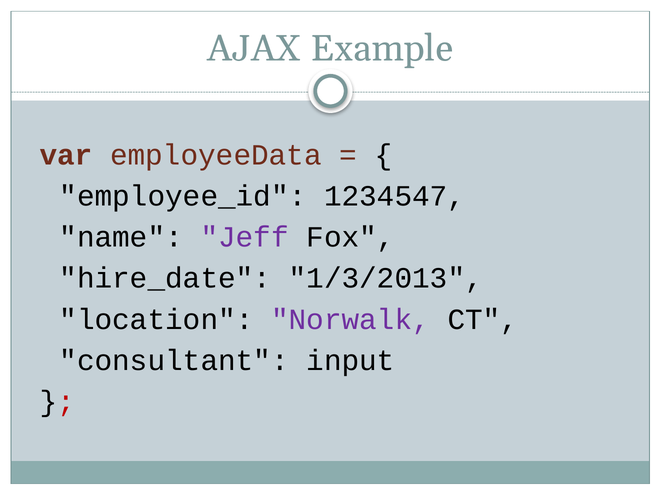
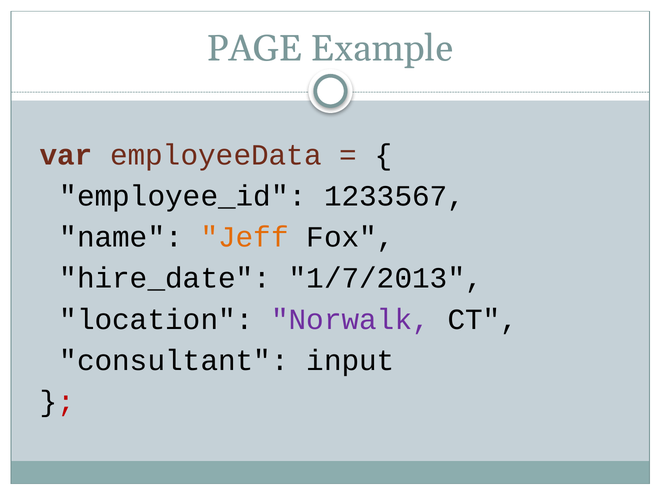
AJAX: AJAX -> PAGE
1234547: 1234547 -> 1233567
Jeff colour: purple -> orange
1/3/2013: 1/3/2013 -> 1/7/2013
